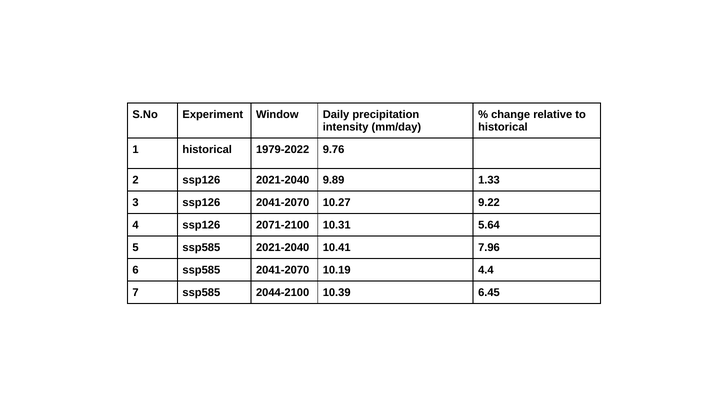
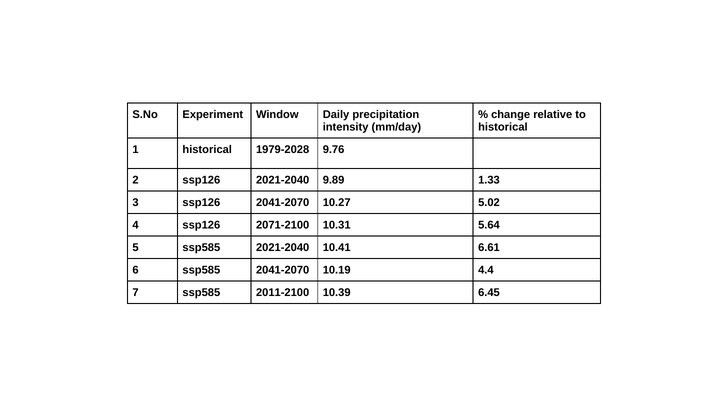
1979-2022: 1979-2022 -> 1979-2028
9.22: 9.22 -> 5.02
7.96: 7.96 -> 6.61
2044-2100: 2044-2100 -> 2011-2100
